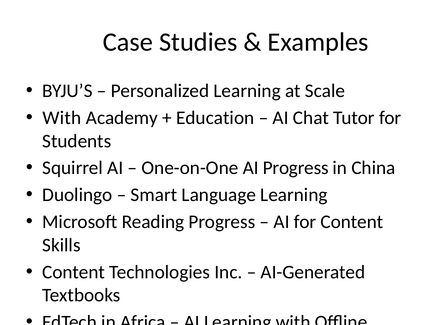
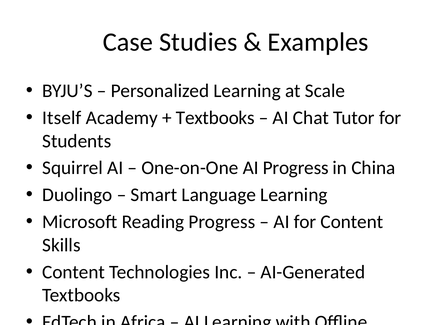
With at (62, 118): With -> Itself
Education at (215, 118): Education -> Textbooks
